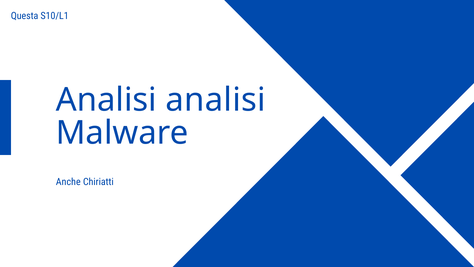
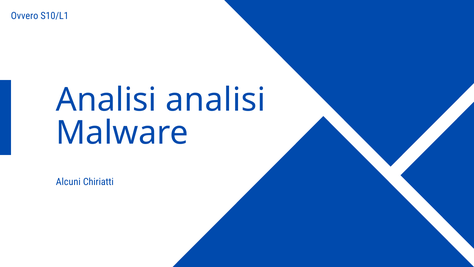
Questa: Questa -> Ovvero
Anche: Anche -> Alcuni
